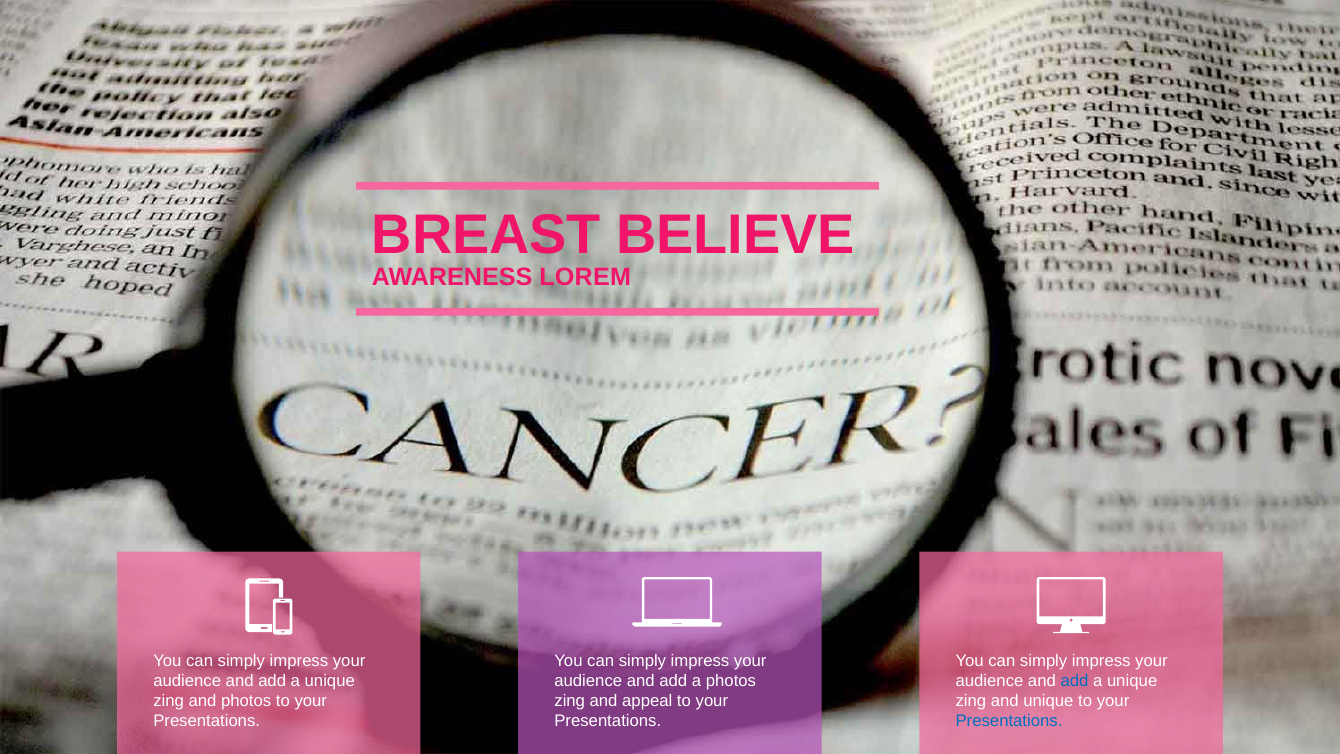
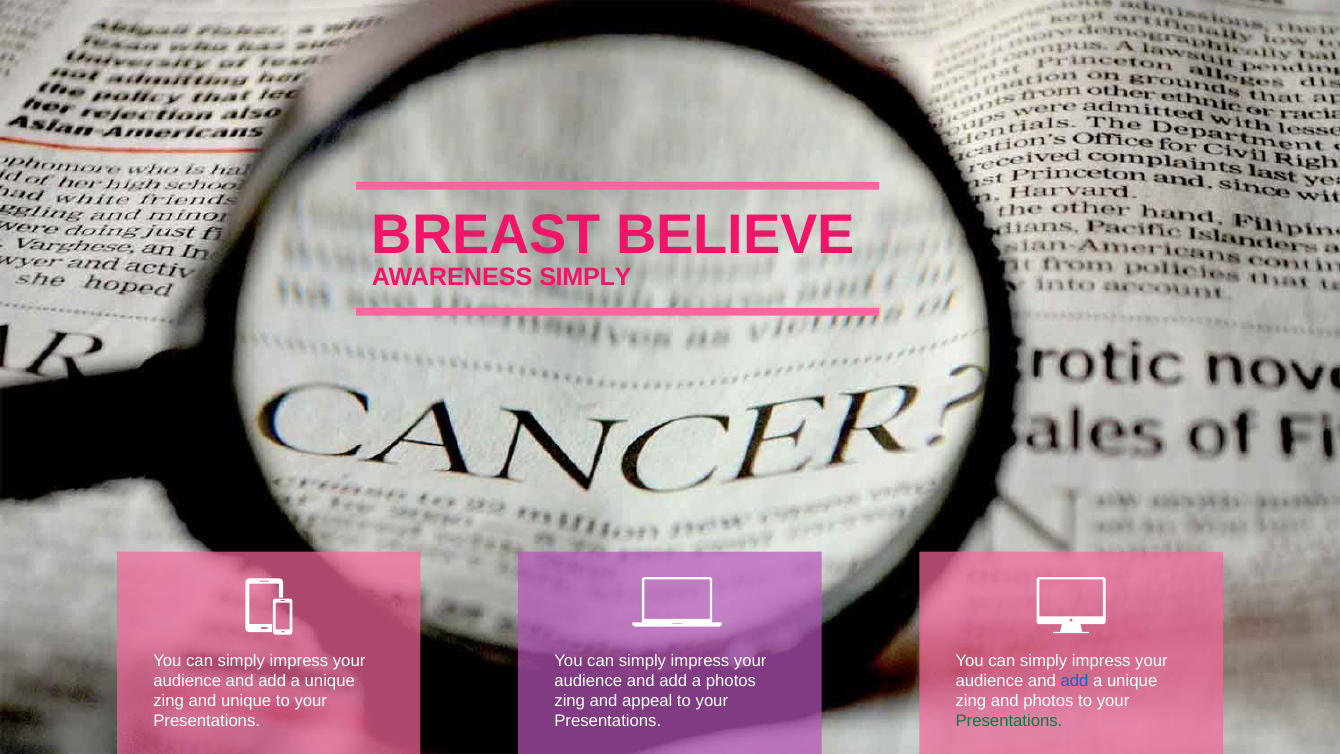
AWARENESS LOREM: LOREM -> SIMPLY
and photos: photos -> unique
and unique: unique -> photos
Presentations at (1009, 721) colour: blue -> green
